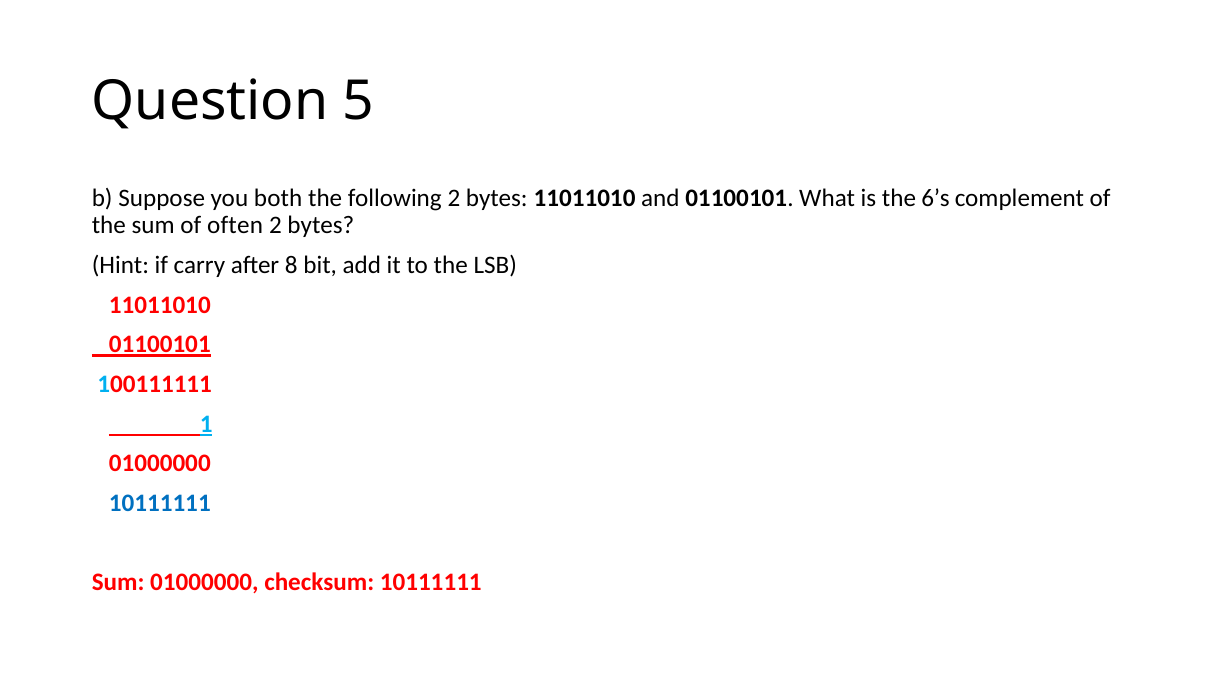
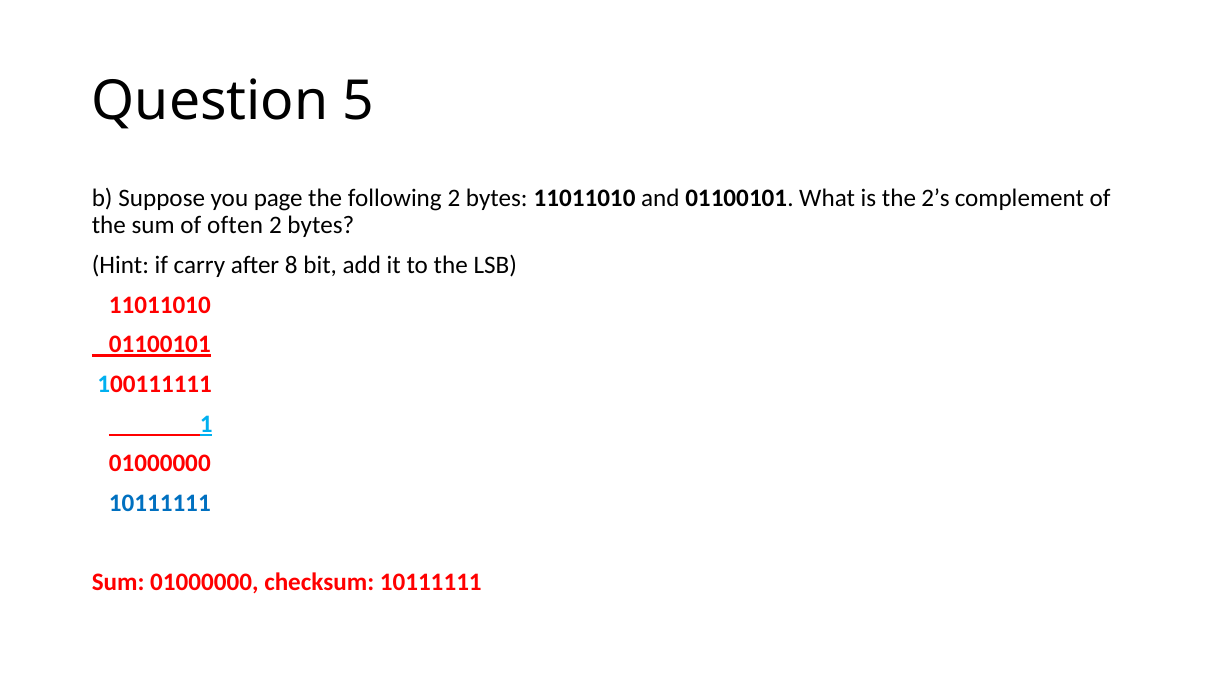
both: both -> page
6’s: 6’s -> 2’s
